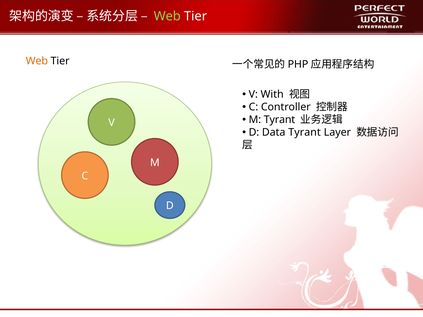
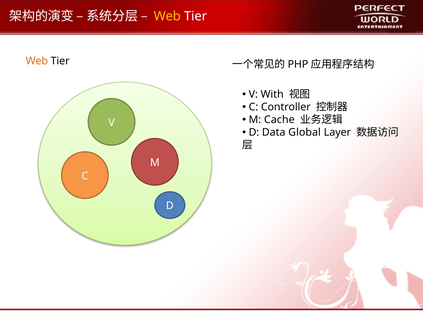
Web at (167, 16) colour: light green -> yellow
M Tyrant: Tyrant -> Cache
Data Tyrant: Tyrant -> Global
